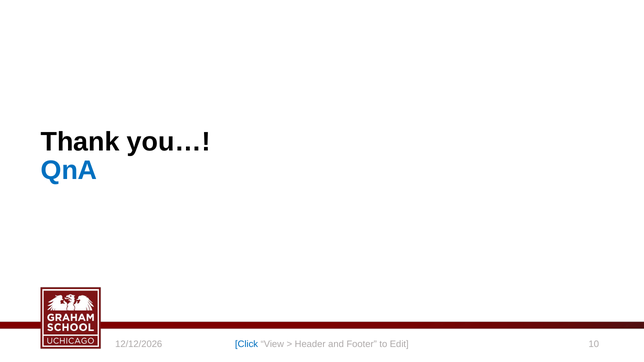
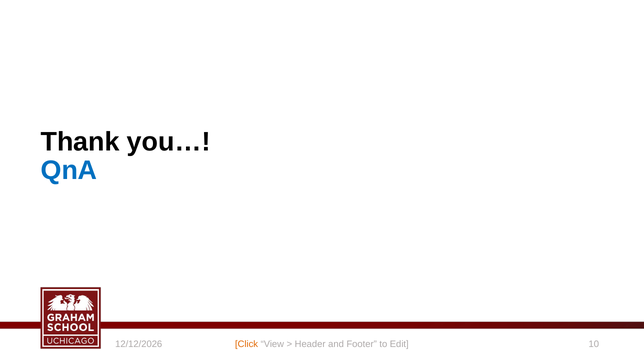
Click colour: blue -> orange
